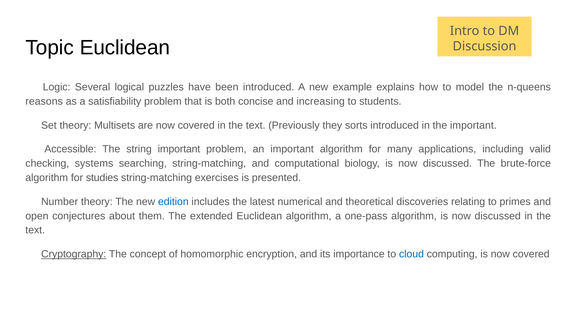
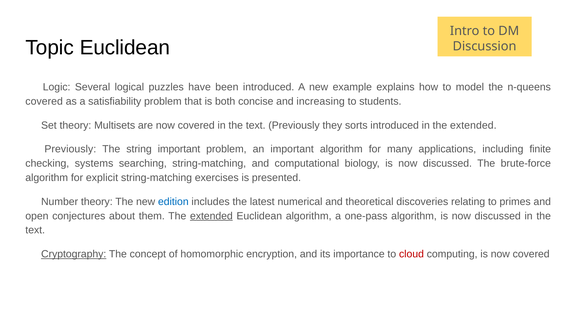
reasons at (44, 101): reasons -> covered
in the important: important -> extended
Accessible at (70, 149): Accessible -> Previously
valid: valid -> finite
studies: studies -> explicit
extended at (211, 216) underline: none -> present
cloud colour: blue -> red
